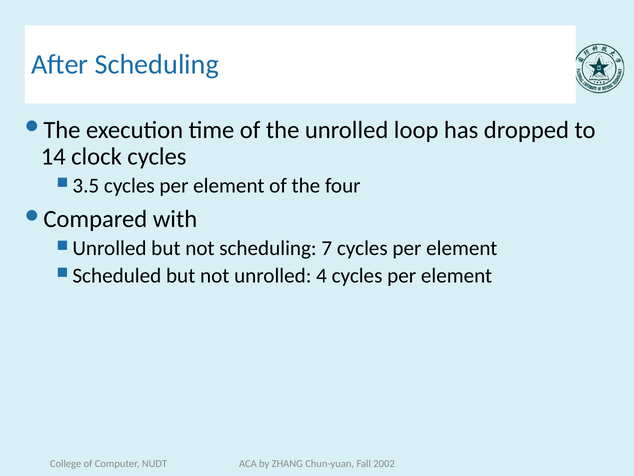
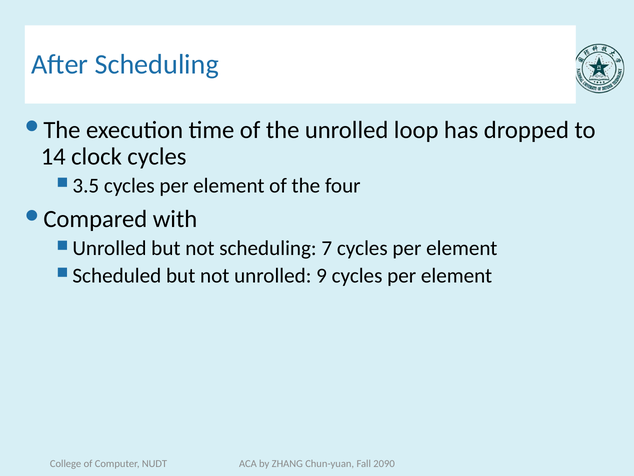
4: 4 -> 9
2002: 2002 -> 2090
